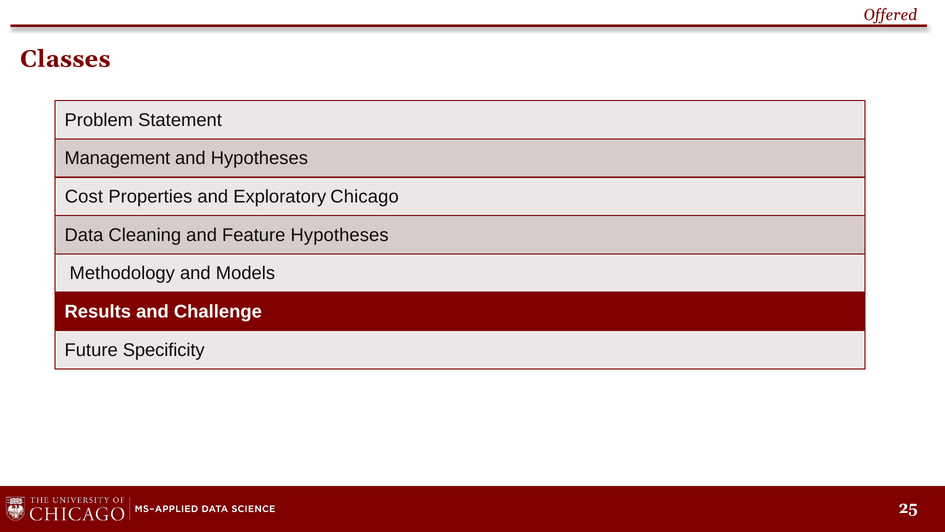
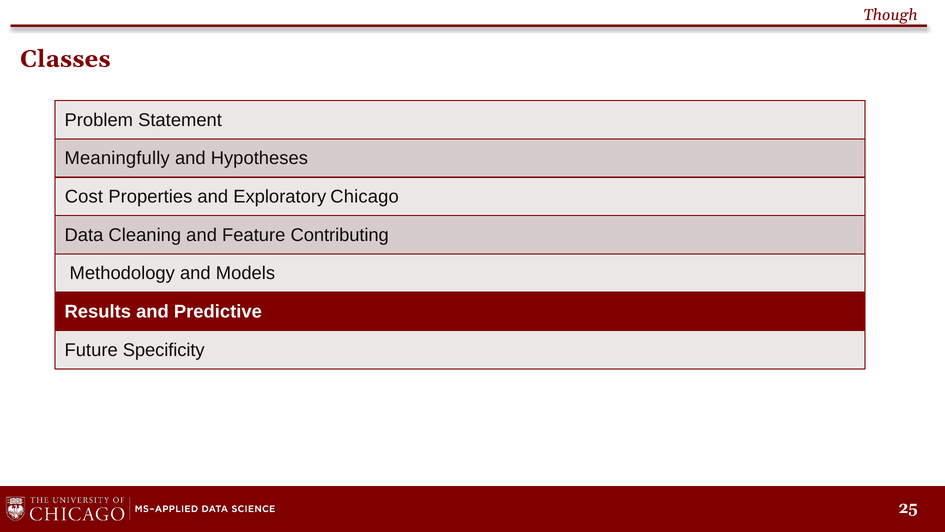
Offered: Offered -> Though
Management: Management -> Meaningfully
Feature Hypotheses: Hypotheses -> Contributing
Challenge: Challenge -> Predictive
